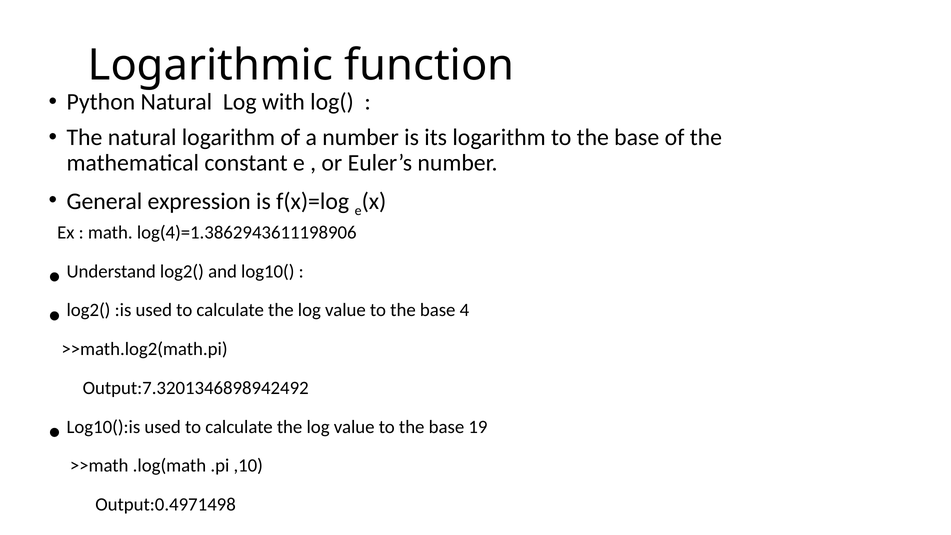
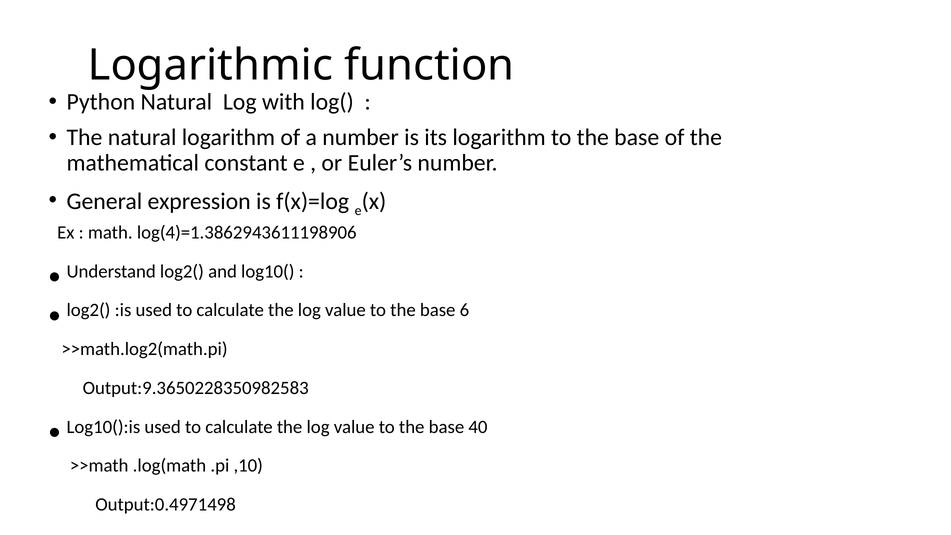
4: 4 -> 6
Output:7.3201346898942492: Output:7.3201346898942492 -> Output:9.3650228350982583
19: 19 -> 40
